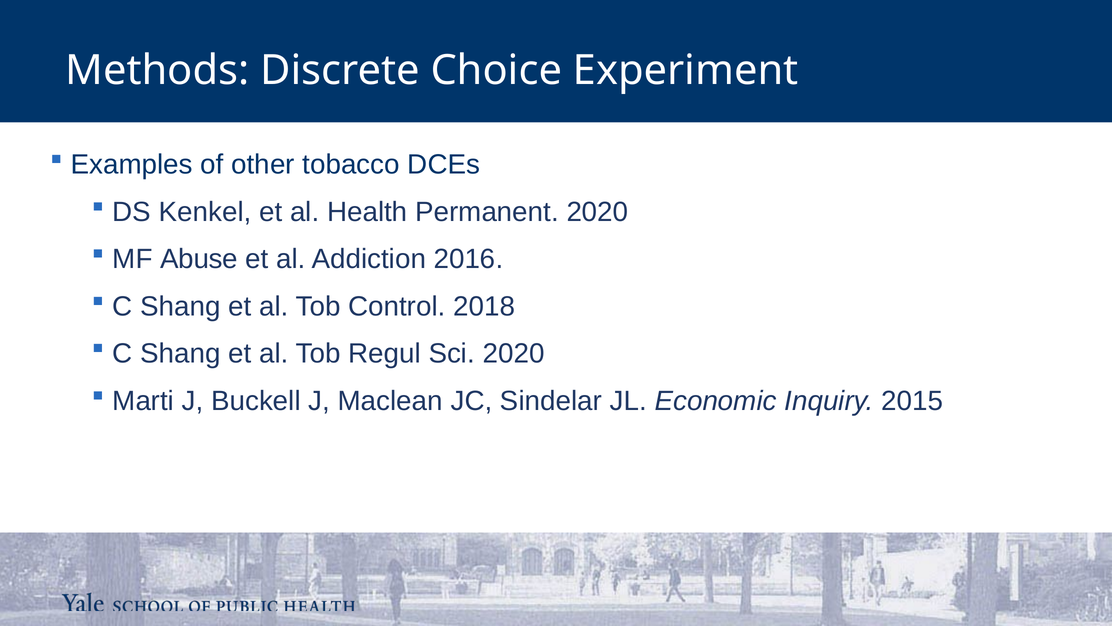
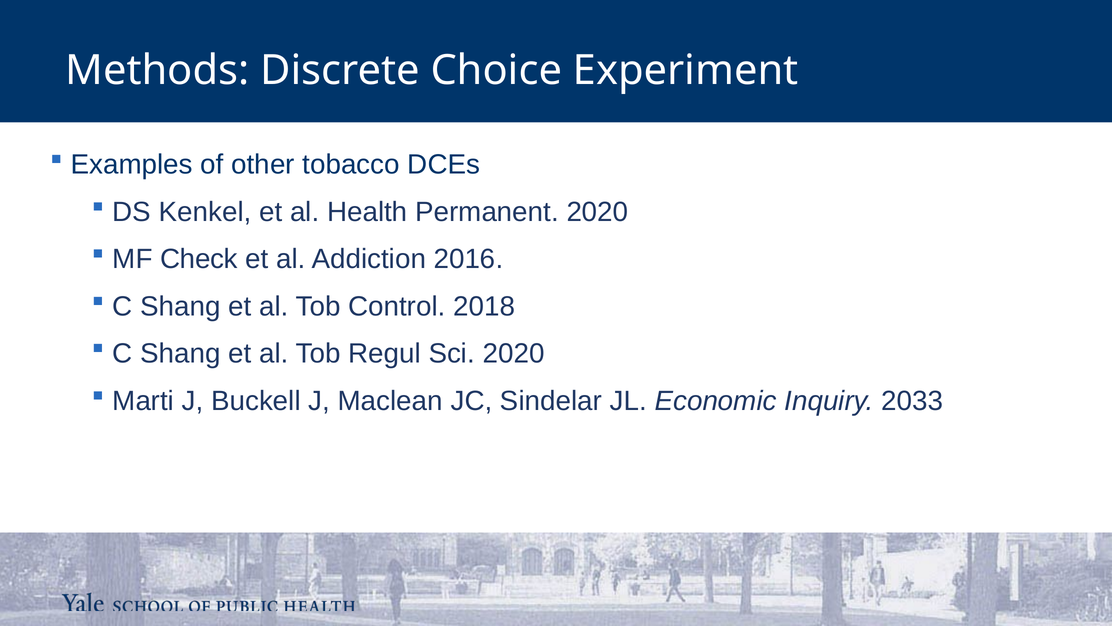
Abuse: Abuse -> Check
2015: 2015 -> 2033
